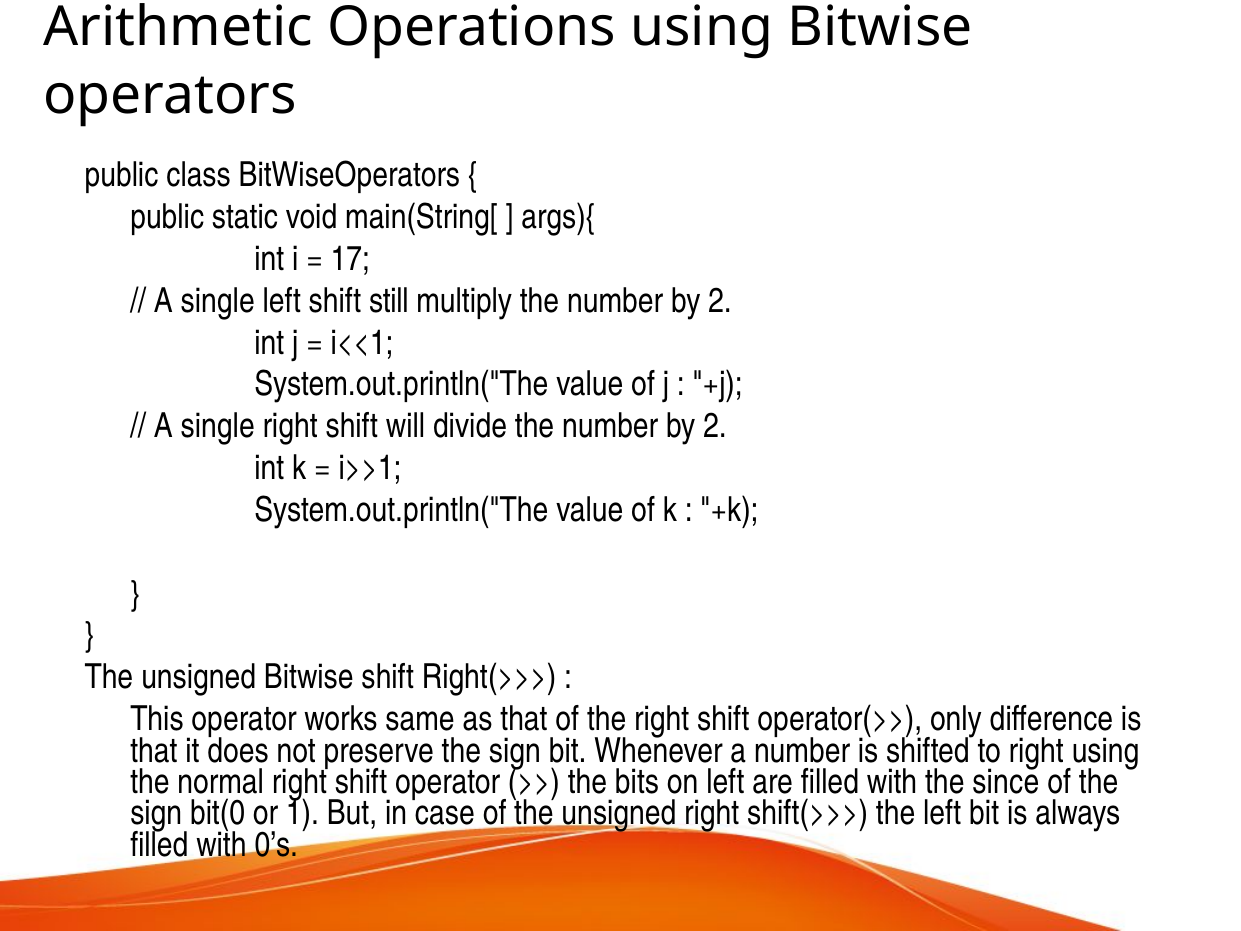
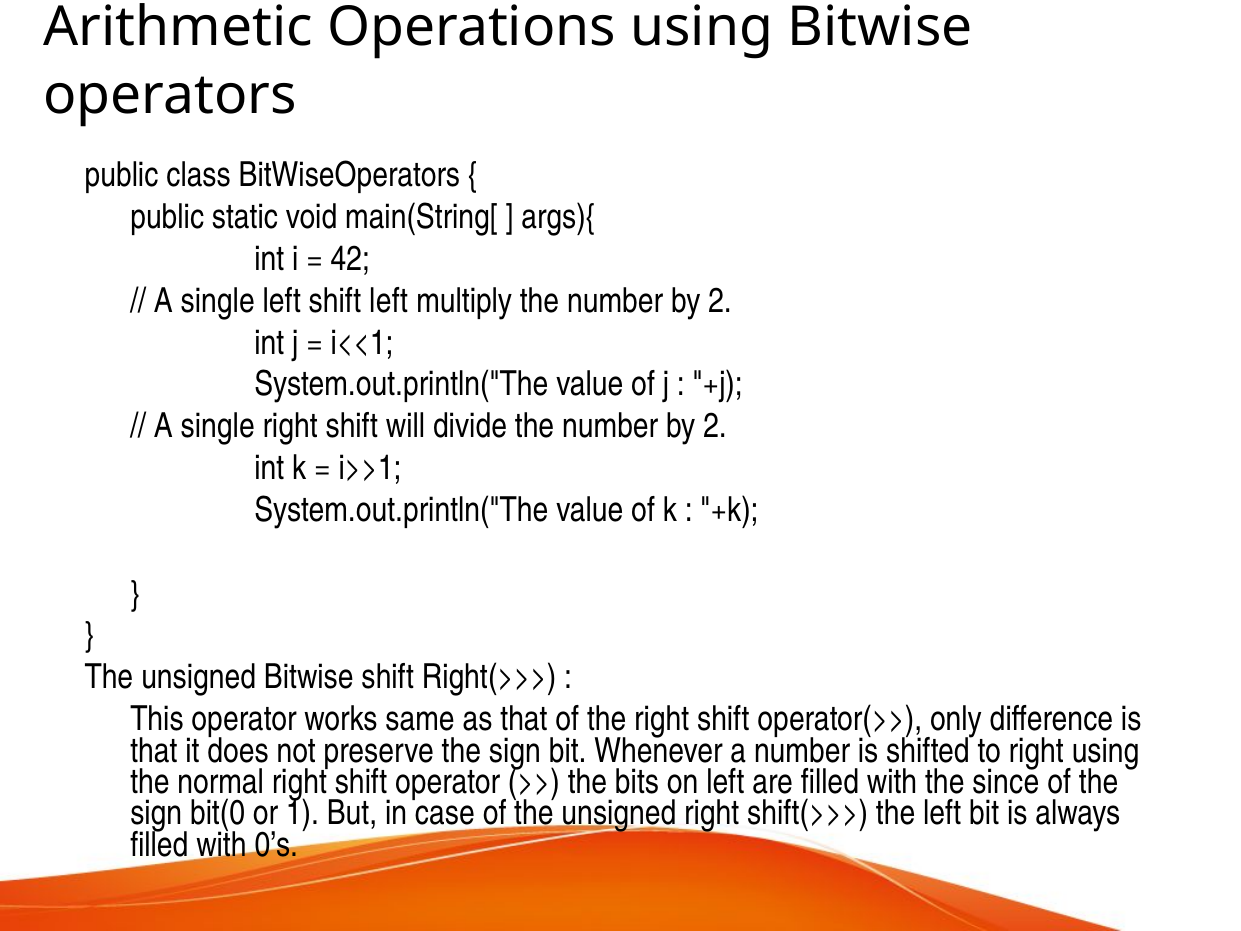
17: 17 -> 42
shift still: still -> left
